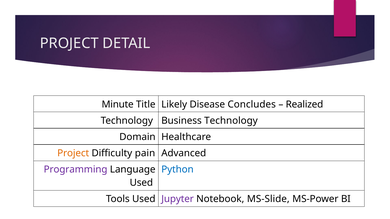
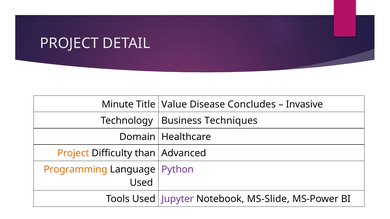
Likely: Likely -> Value
Realized: Realized -> Invasive
Business Technology: Technology -> Techniques
pain: pain -> than
Programming colour: purple -> orange
Python colour: blue -> purple
